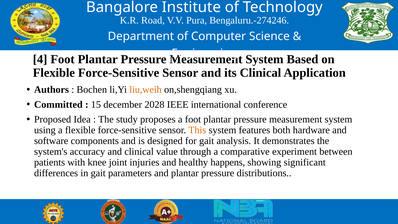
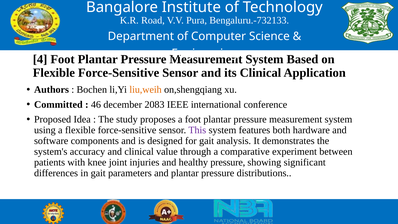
Bengaluru.-274246: Bengaluru.-274246 -> Bengaluru.-732133
15: 15 -> 46
2028: 2028 -> 2083
This colour: orange -> purple
healthy happens: happens -> pressure
